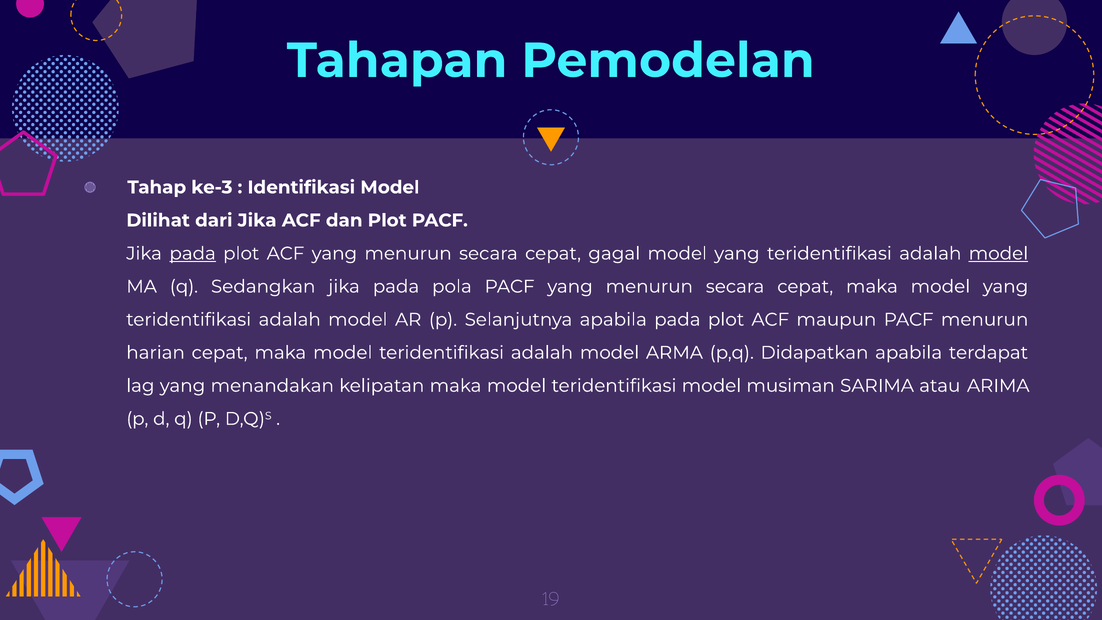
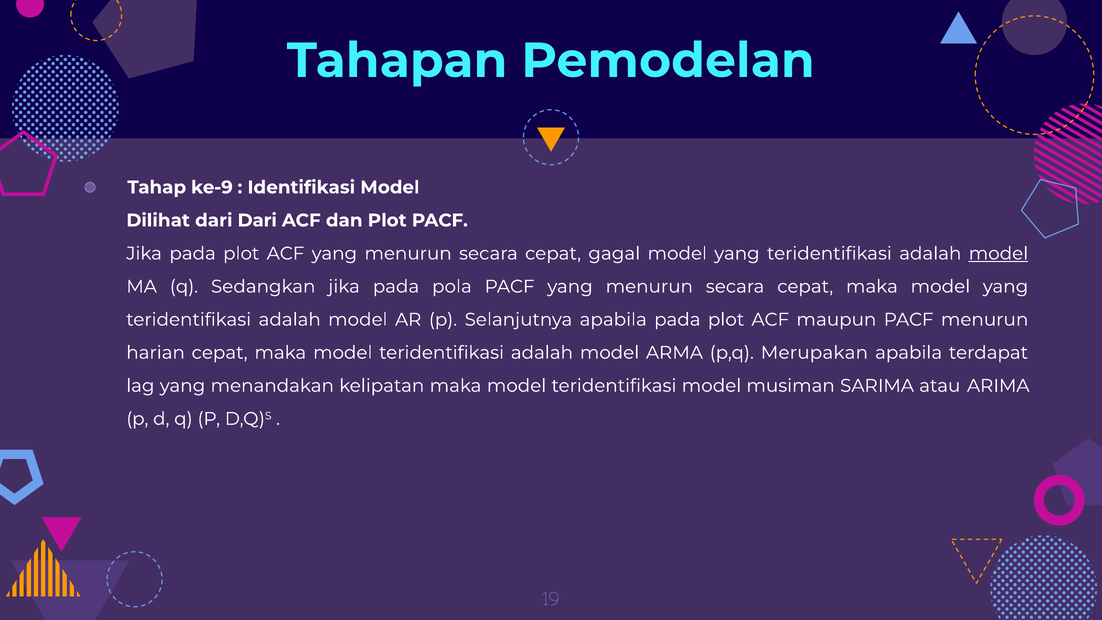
ke-3: ke-3 -> ke-9
dari Jika: Jika -> Dari
pada at (193, 253) underline: present -> none
Didapatkan: Didapatkan -> Merupakan
